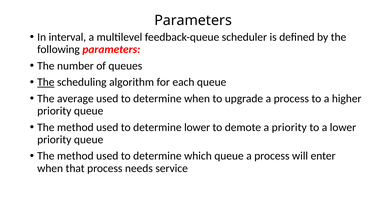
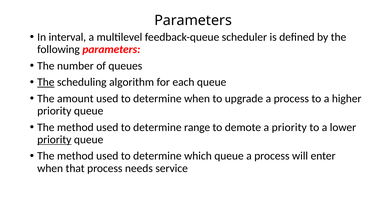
average: average -> amount
determine lower: lower -> range
priority at (54, 140) underline: none -> present
